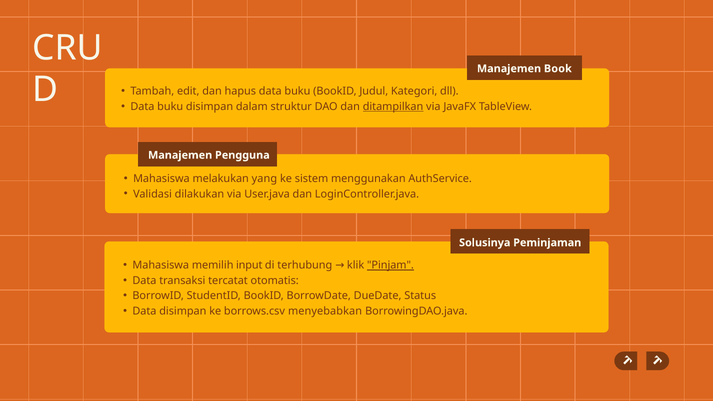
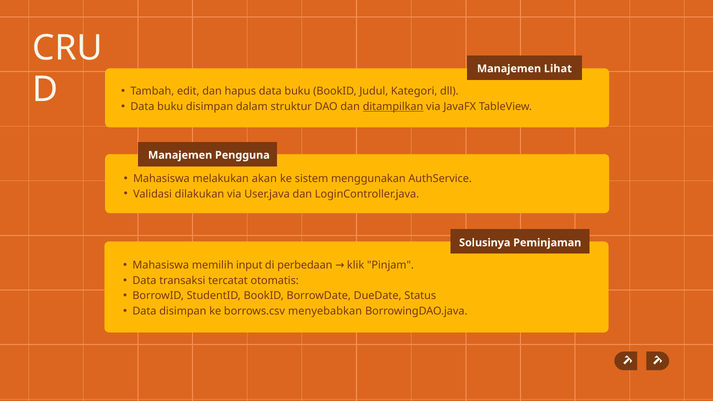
Book: Book -> Lihat
yang: yang -> akan
terhubung: terhubung -> perbedaan
Pinjam underline: present -> none
